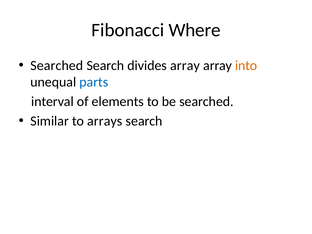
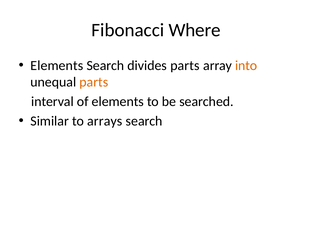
Searched at (57, 65): Searched -> Elements
divides array: array -> parts
parts at (94, 82) colour: blue -> orange
